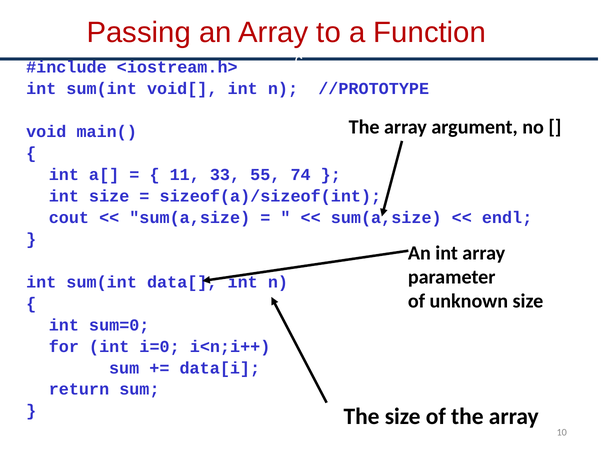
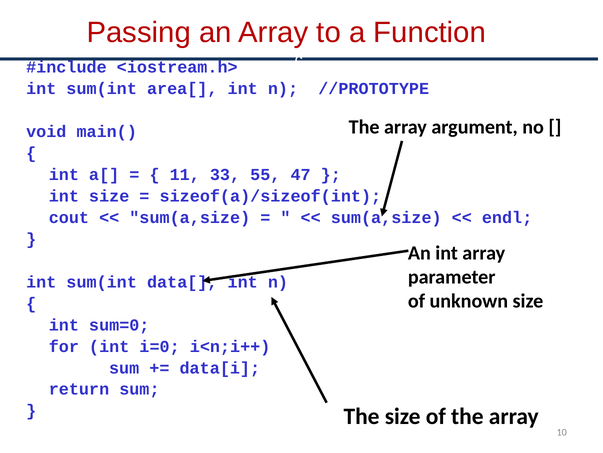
void[: void[ -> area[
74: 74 -> 47
